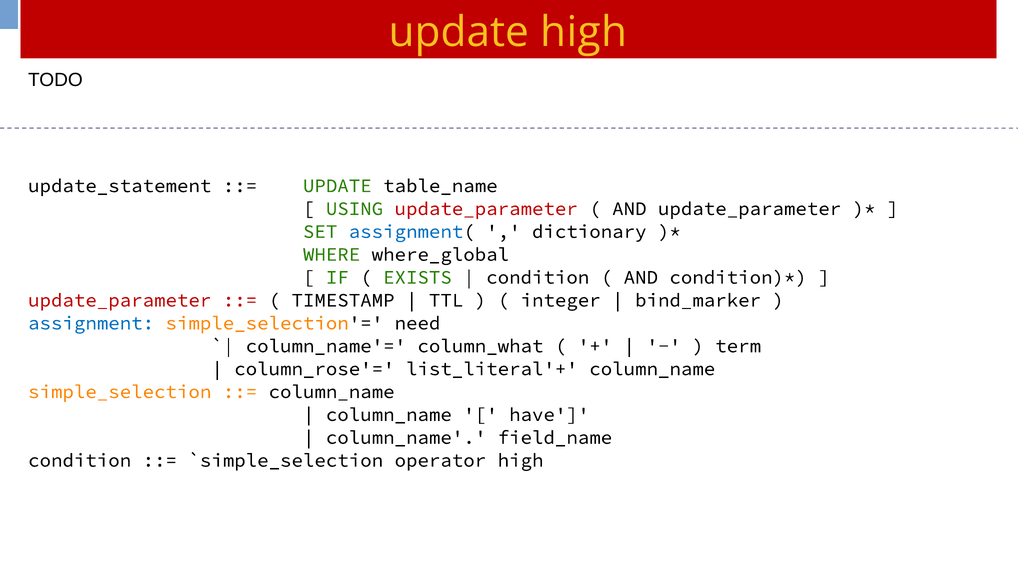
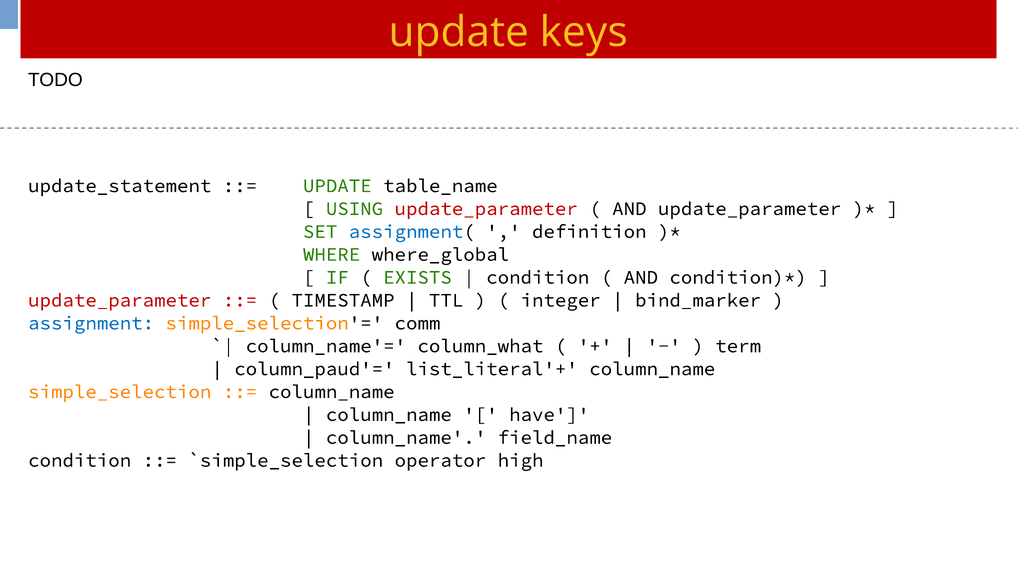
update high: high -> keys
dictionary: dictionary -> definition
need: need -> comm
column_rose'=: column_rose'= -> column_paud'=
